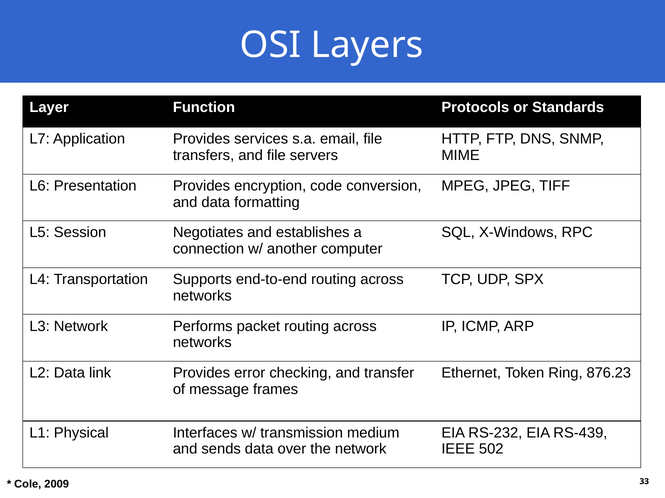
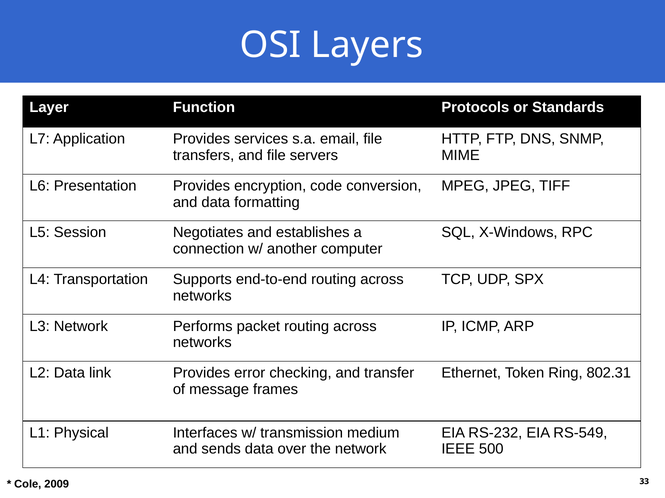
876.23: 876.23 -> 802.31
RS-439: RS-439 -> RS-549
502: 502 -> 500
